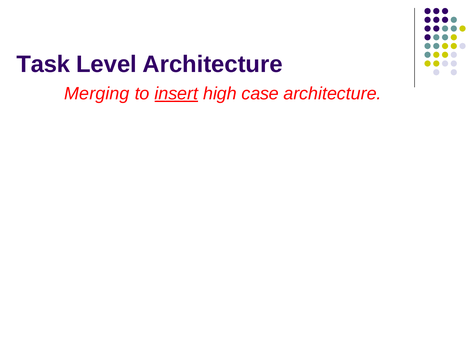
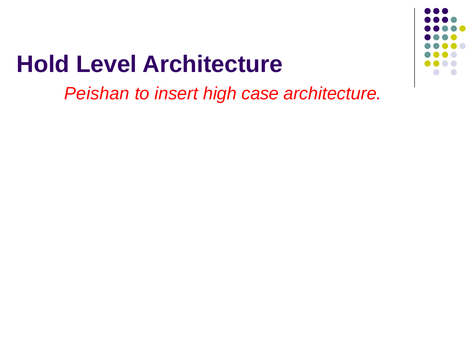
Task: Task -> Hold
Merging: Merging -> Peishan
insert underline: present -> none
